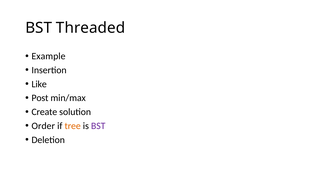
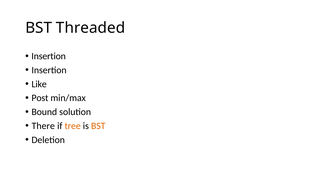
Example at (49, 56): Example -> Insertion
Create: Create -> Bound
Order: Order -> There
BST at (98, 126) colour: purple -> orange
